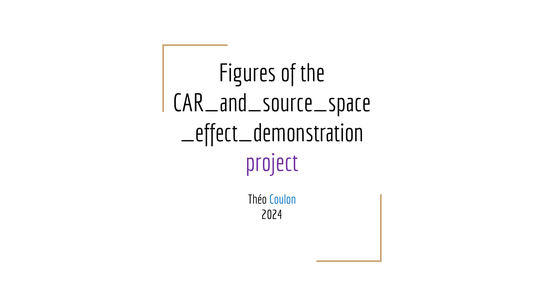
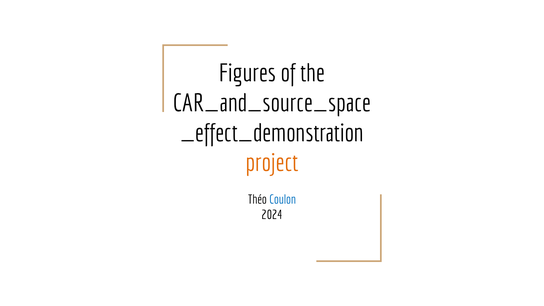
project colour: purple -> orange
